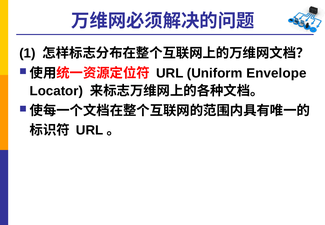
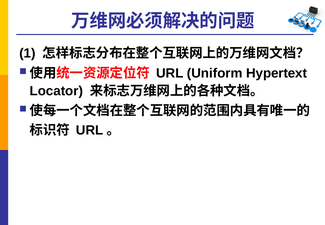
Envelope: Envelope -> Hypertext
